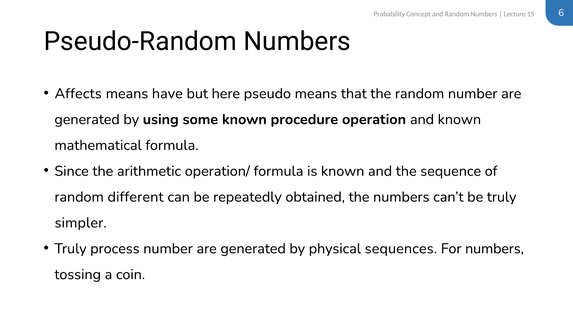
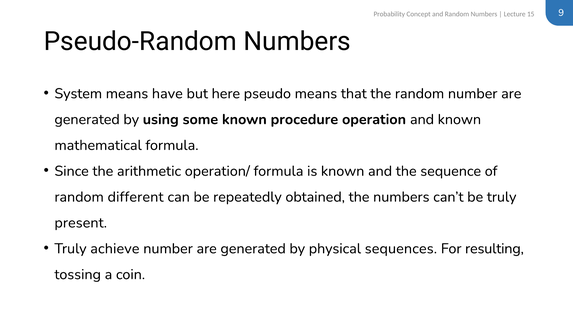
6: 6 -> 9
Affects: Affects -> System
simpler: simpler -> present
process: process -> achieve
For numbers: numbers -> resulting
